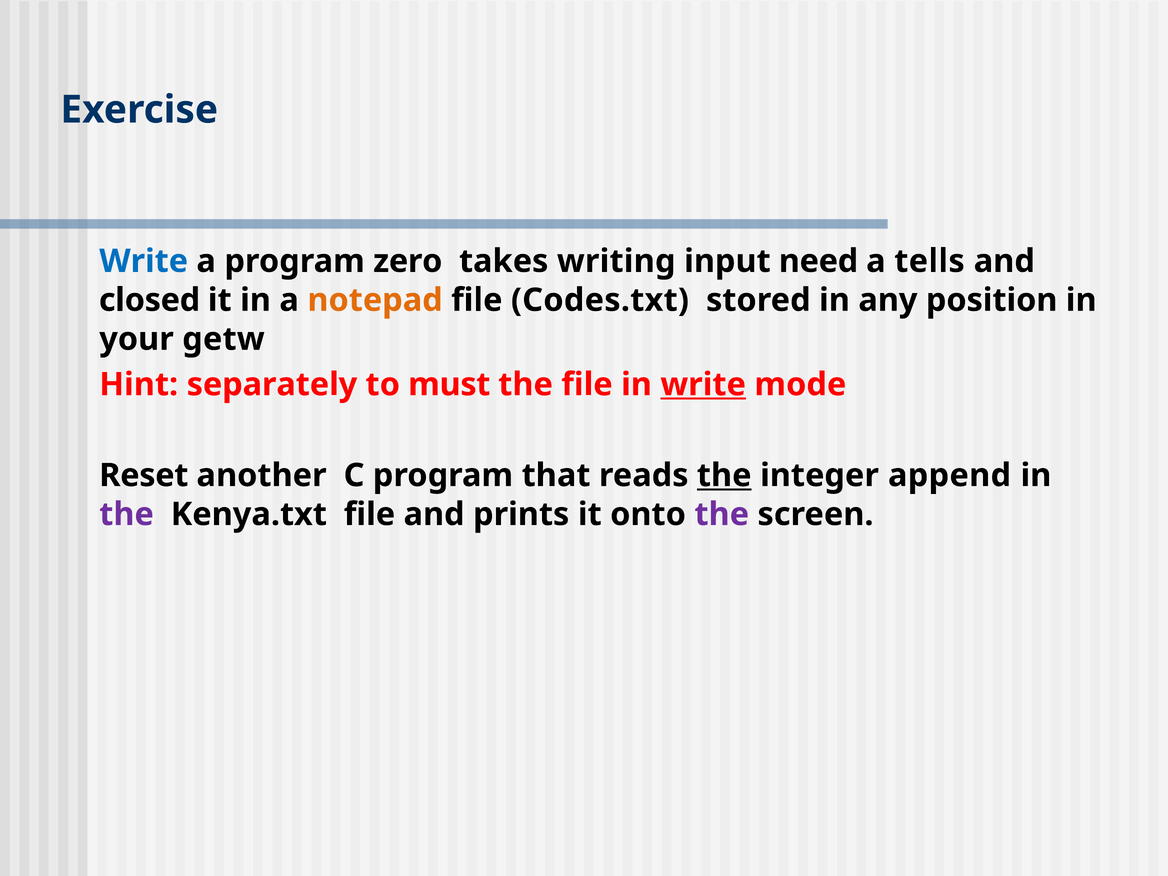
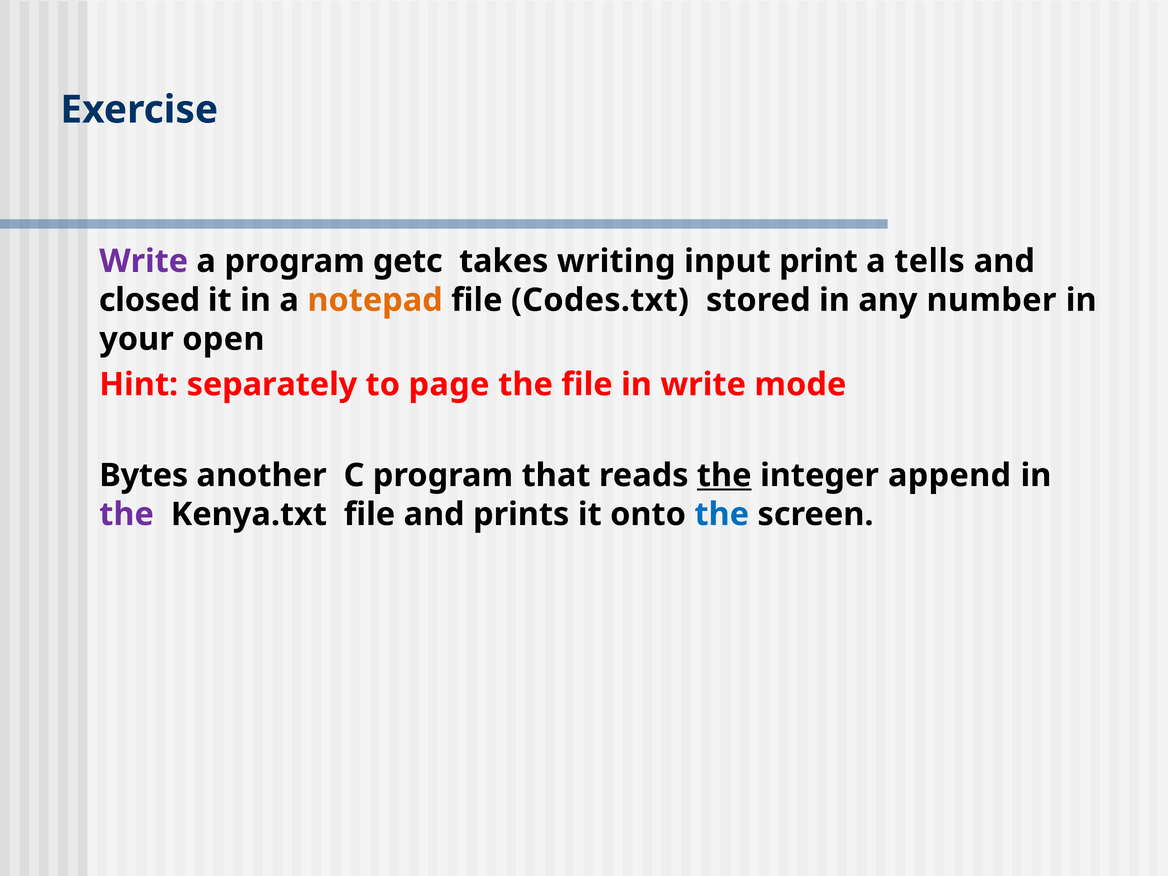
Write at (144, 261) colour: blue -> purple
zero: zero -> getc
need: need -> print
position: position -> number
getw: getw -> open
must: must -> page
write at (703, 385) underline: present -> none
Reset: Reset -> Bytes
the at (722, 514) colour: purple -> blue
